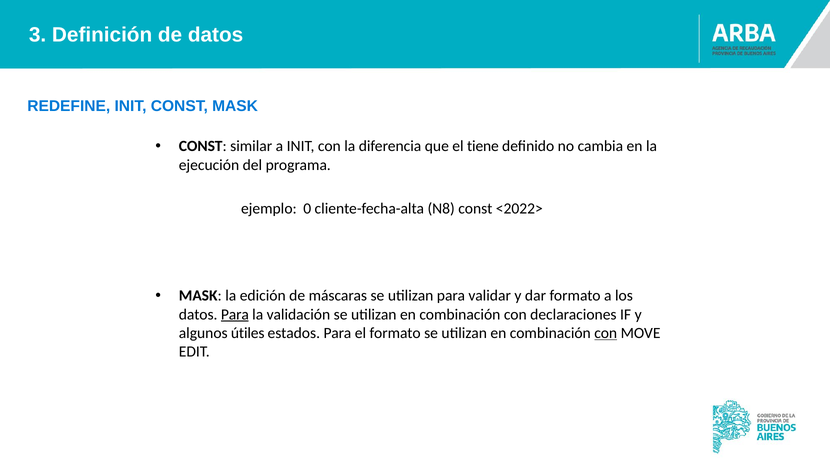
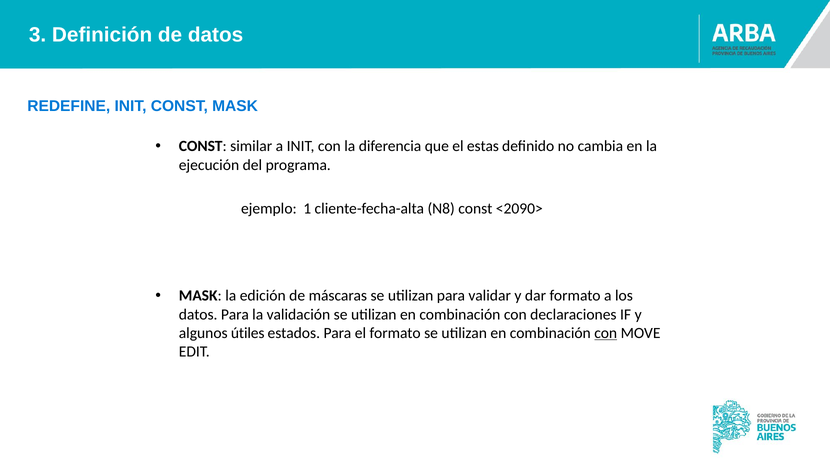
tiene: tiene -> estas
0: 0 -> 1
<2022>: <2022> -> <2090>
Para at (235, 314) underline: present -> none
